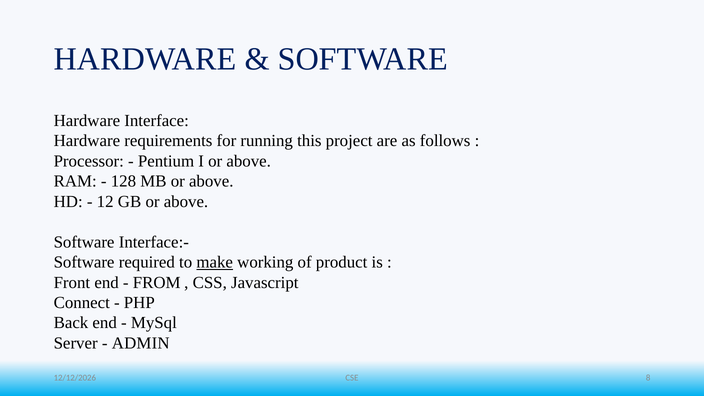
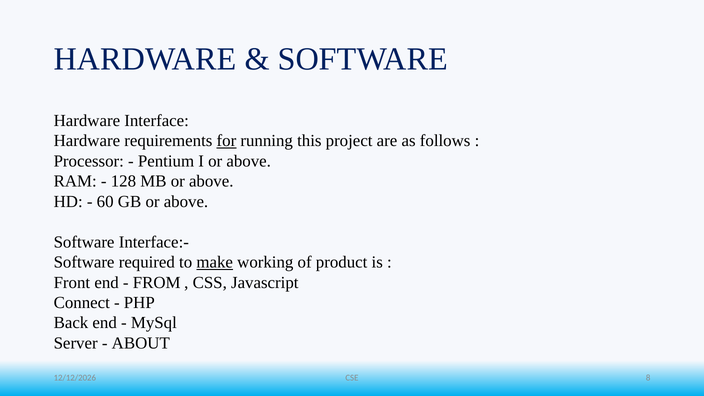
for underline: none -> present
12: 12 -> 60
ADMIN: ADMIN -> ABOUT
